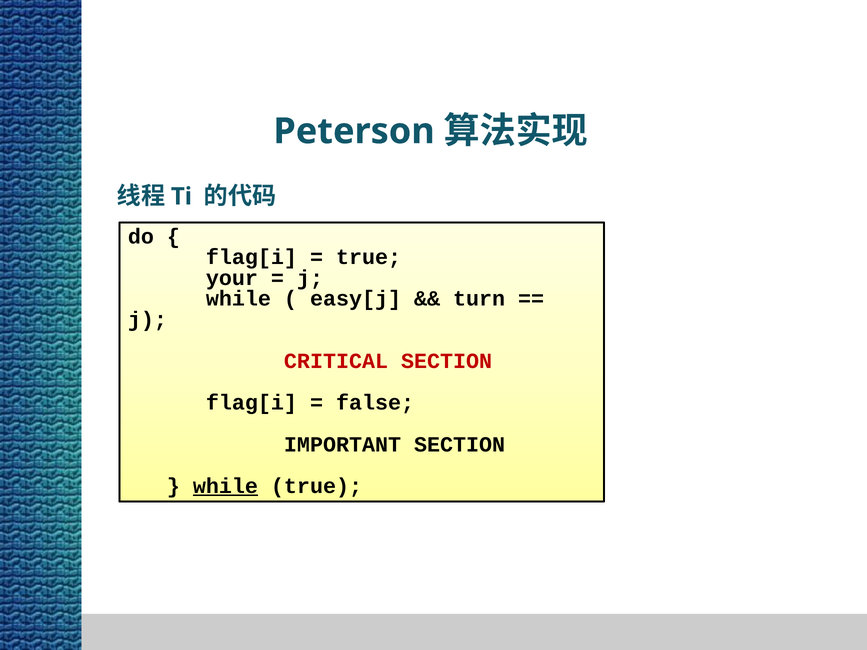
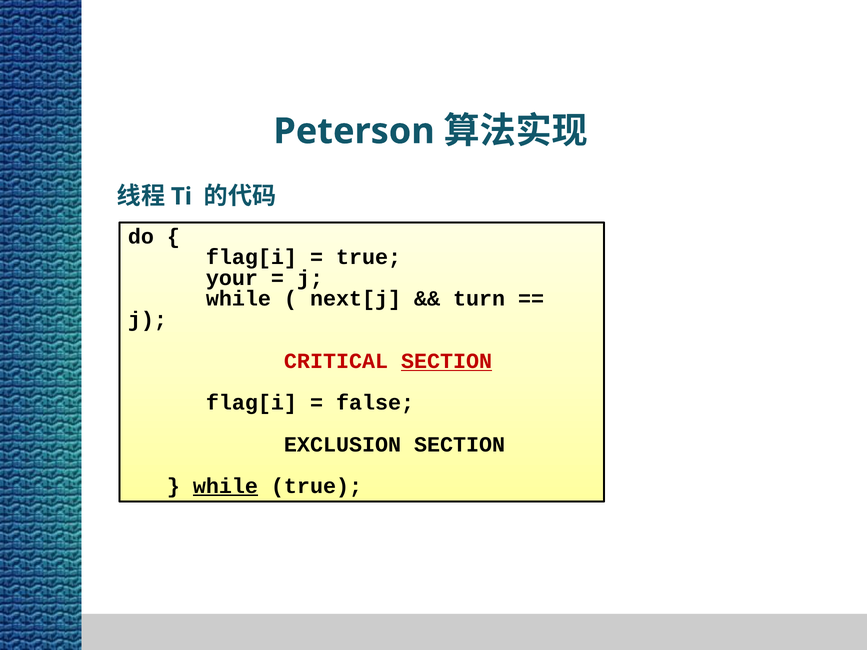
easy[j: easy[j -> next[j
SECTION at (447, 361) underline: none -> present
IMPORTANT: IMPORTANT -> EXCLUSION
